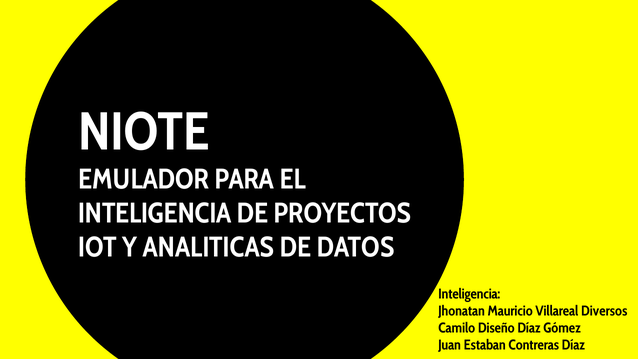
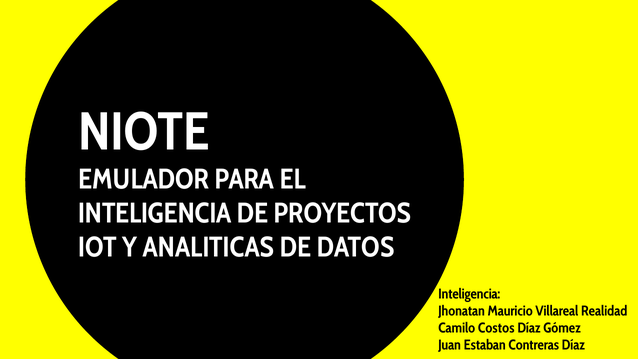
Diversos: Diversos -> Realidad
Diseño: Diseño -> Costos
